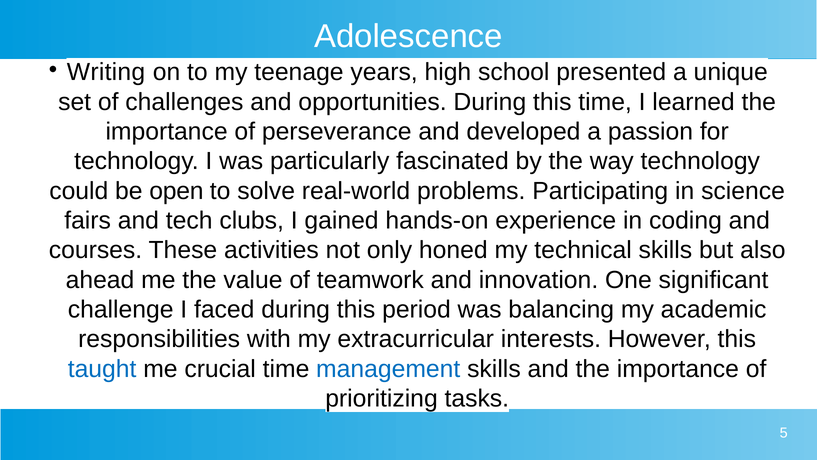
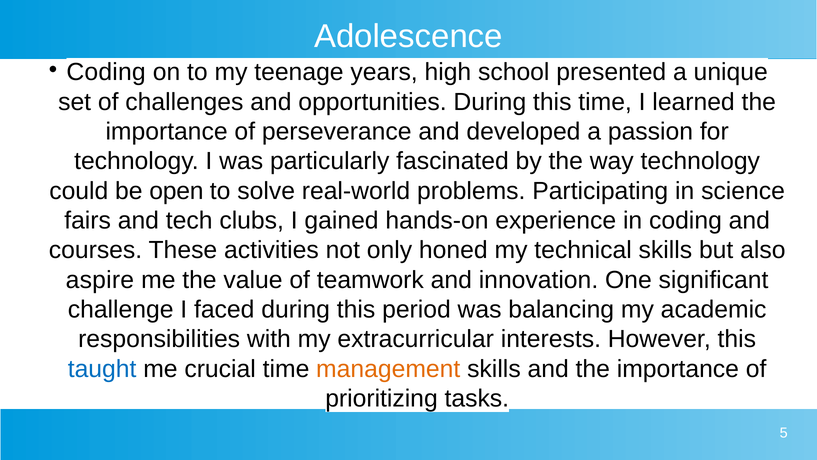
Writing at (106, 72): Writing -> Coding
ahead: ahead -> aspire
management colour: blue -> orange
